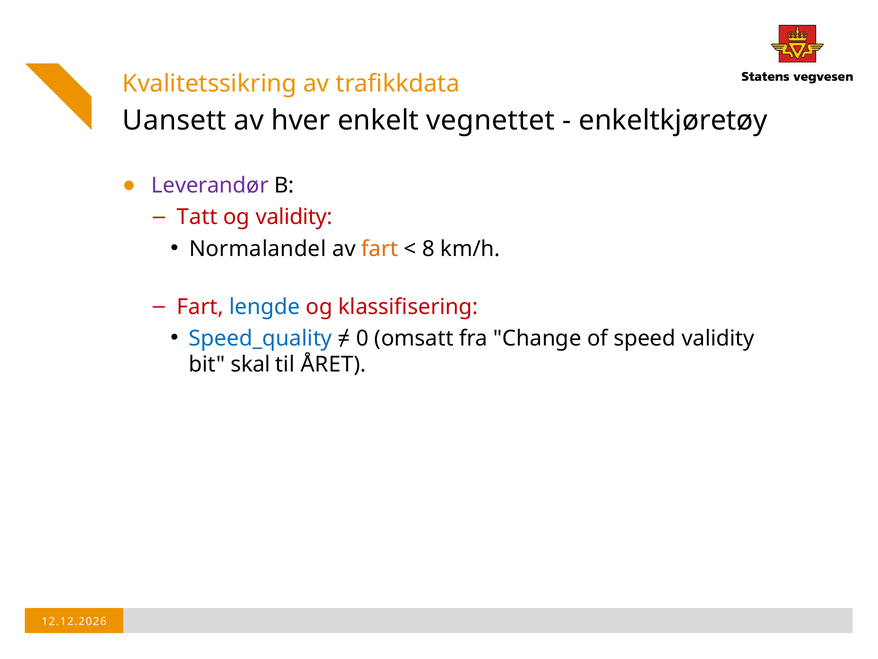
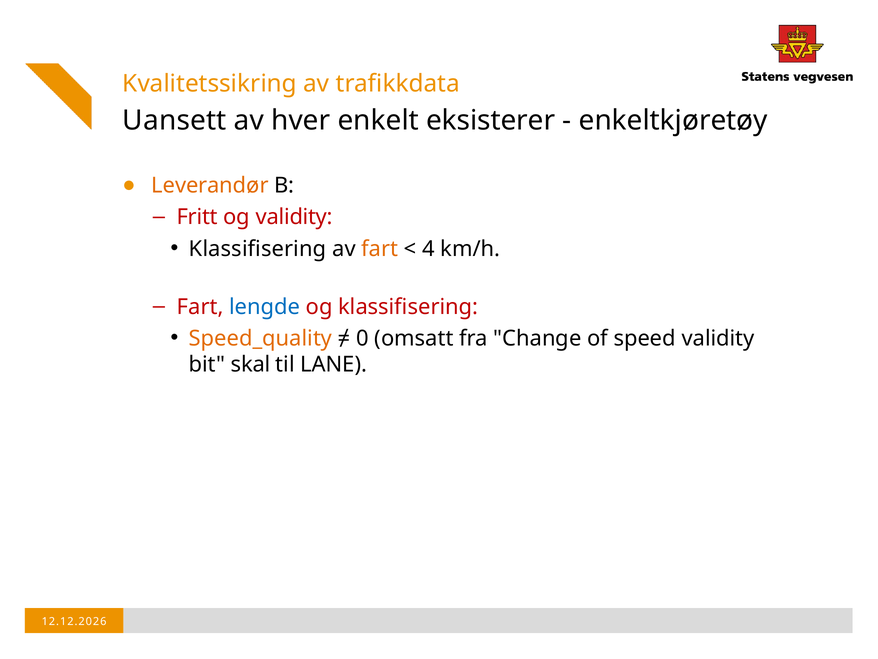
vegnettet: vegnettet -> eksisterer
Leverandør colour: purple -> orange
Tatt: Tatt -> Fritt
Normalandel at (258, 249): Normalandel -> Klassifisering
8: 8 -> 4
Speed_quality colour: blue -> orange
ÅRET: ÅRET -> LANE
